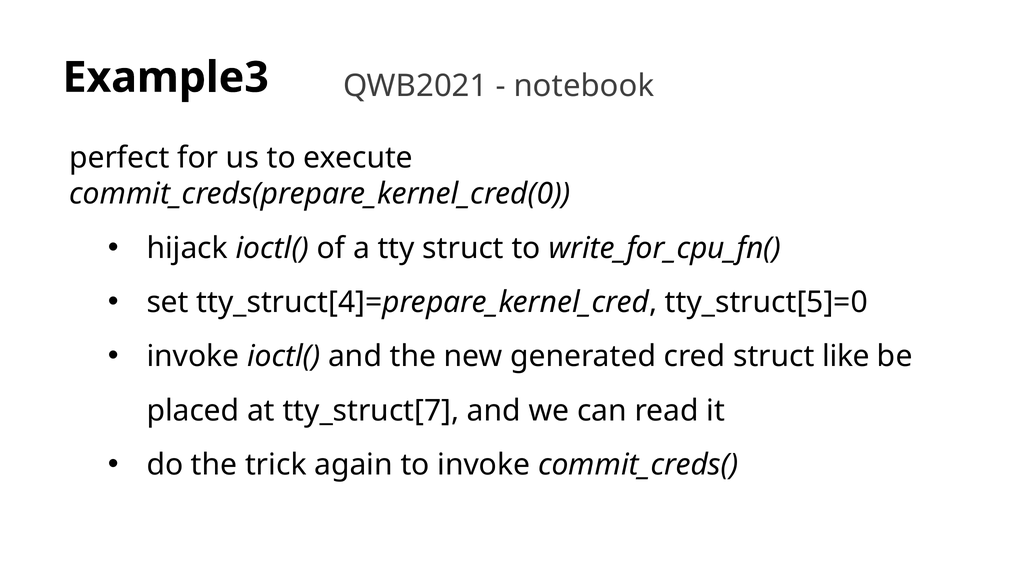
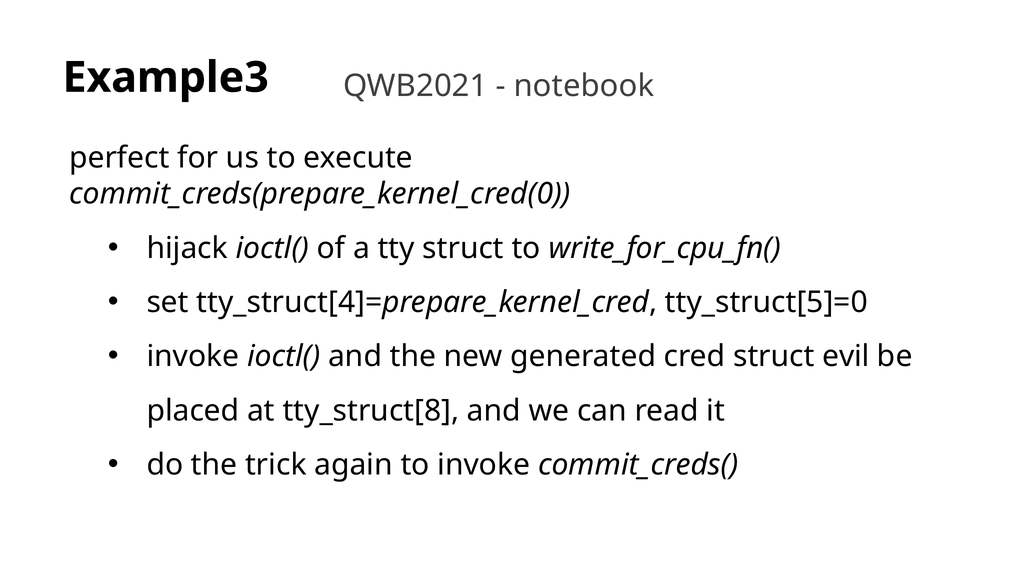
like: like -> evil
tty_struct[7: tty_struct[7 -> tty_struct[8
